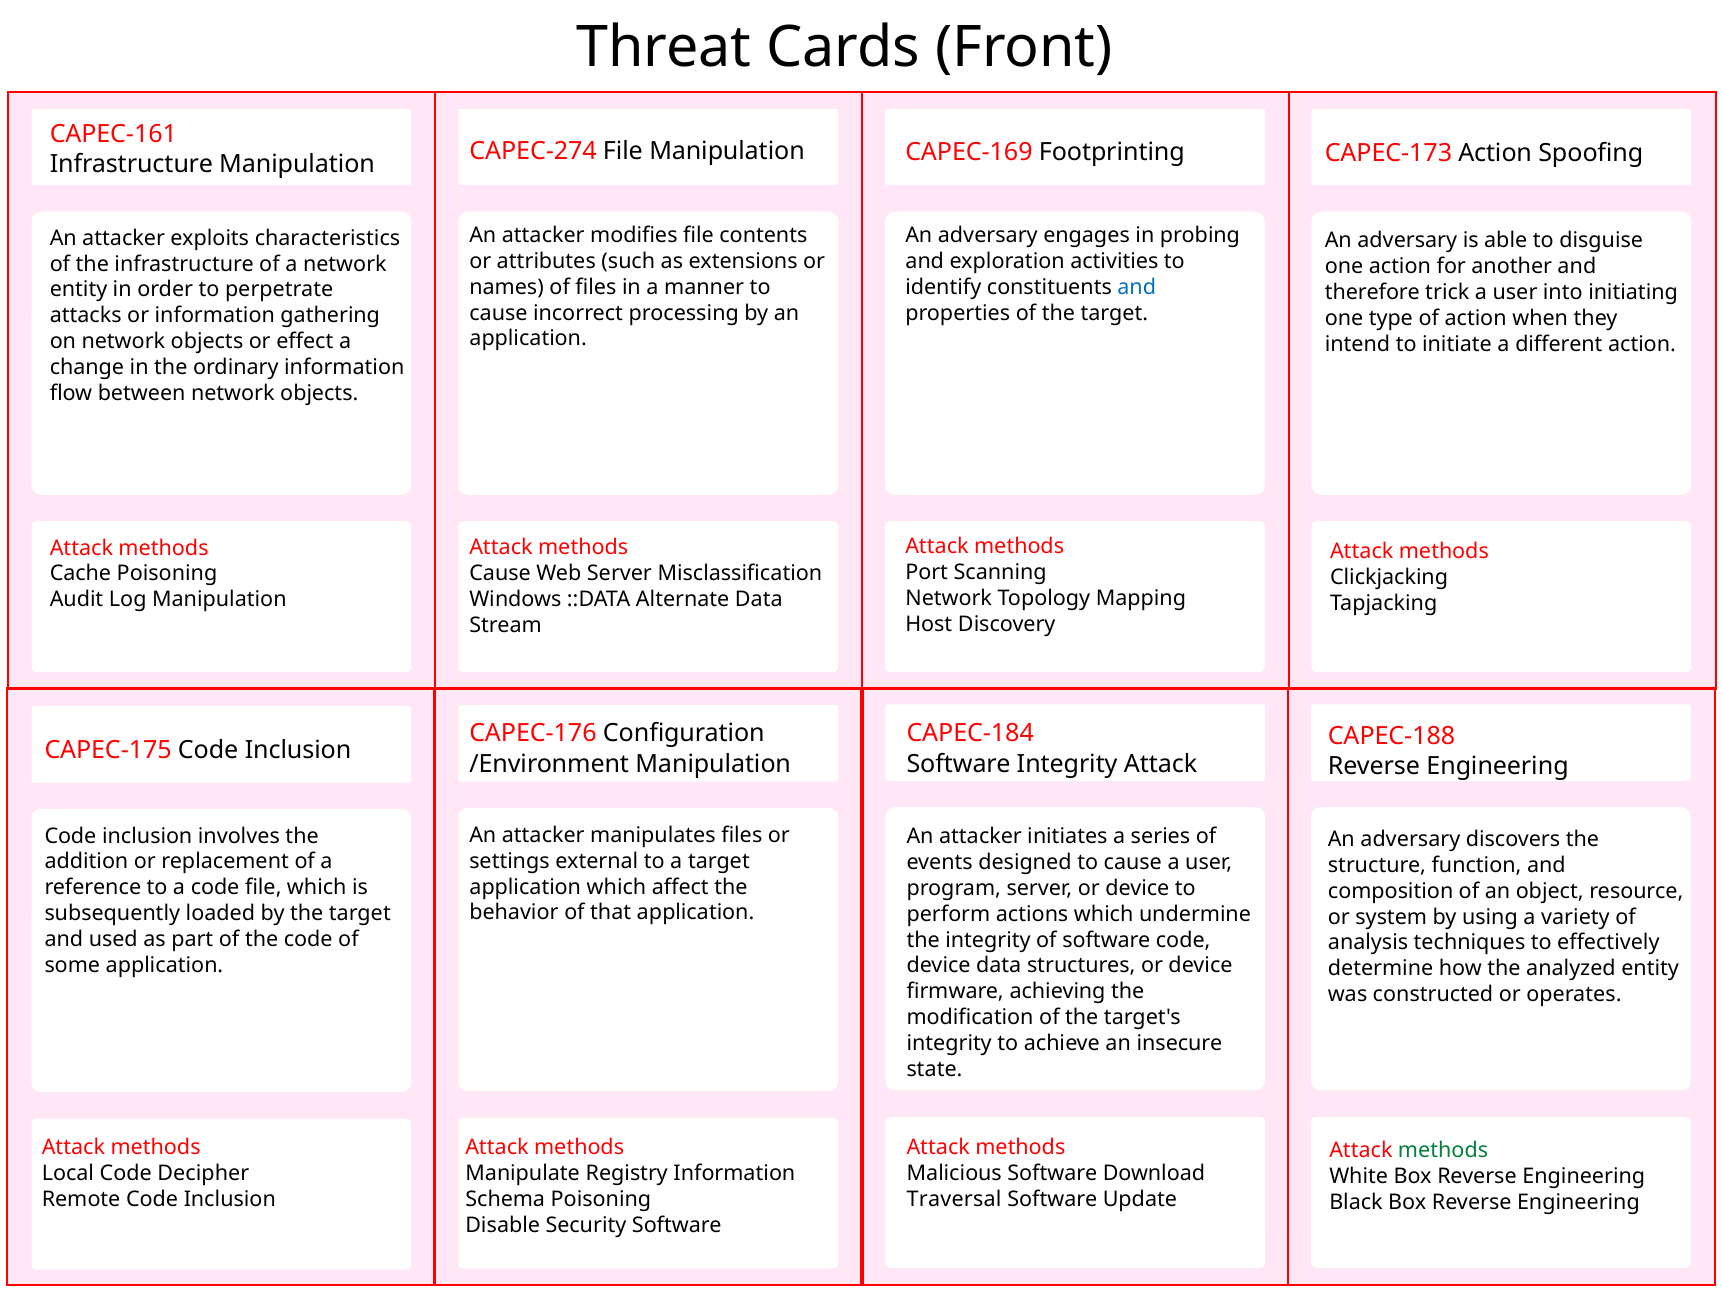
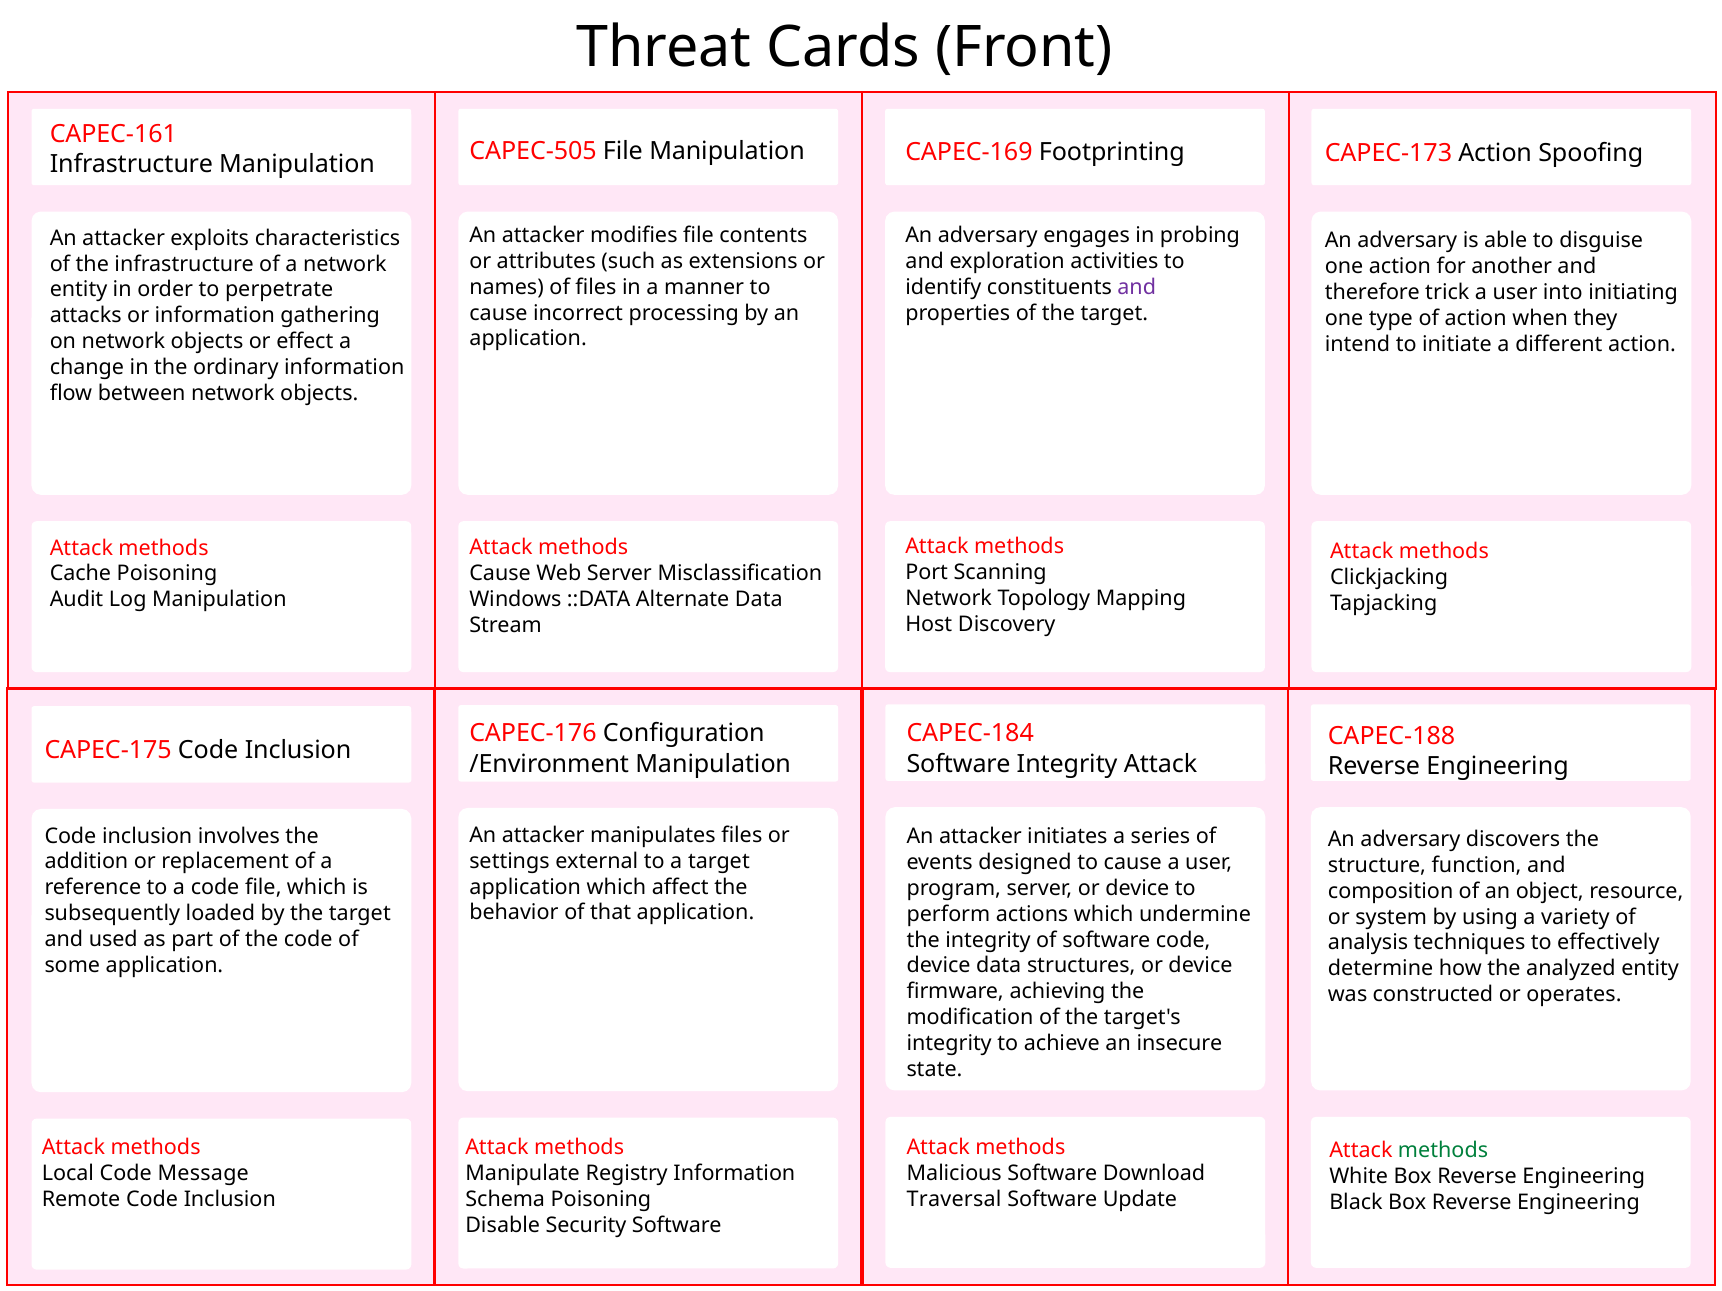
CAPEC-274: CAPEC-274 -> CAPEC-505
and at (1137, 287) colour: blue -> purple
Decipher: Decipher -> Message
